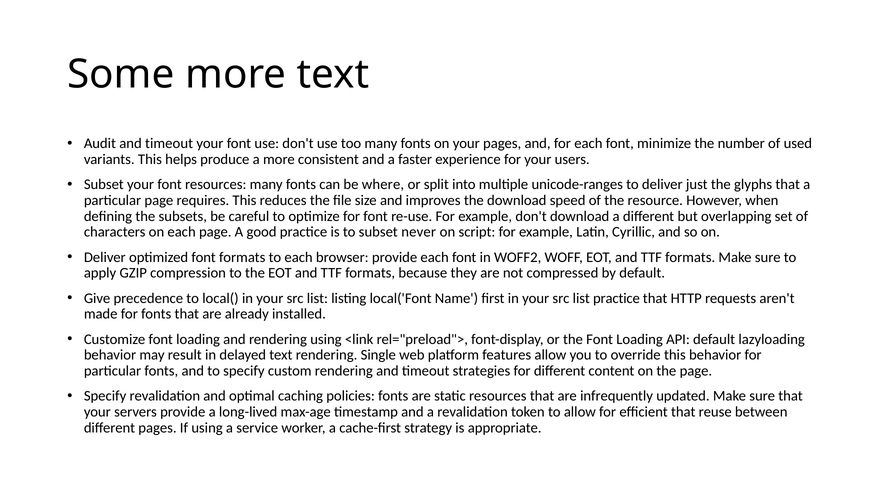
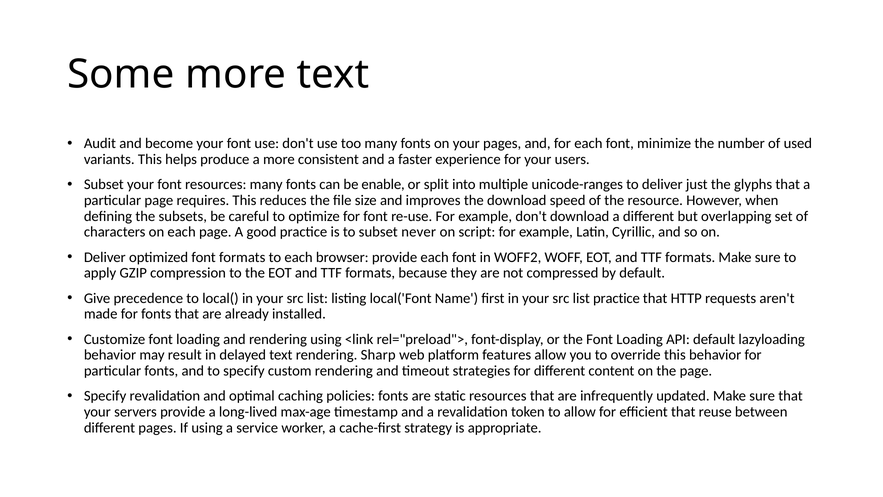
Audit and timeout: timeout -> become
where: where -> enable
Single: Single -> Sharp
